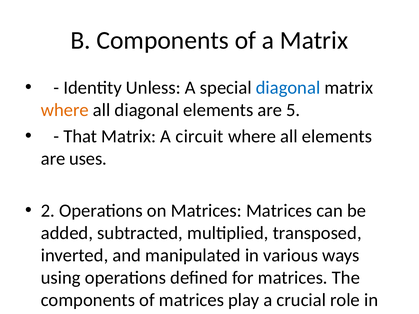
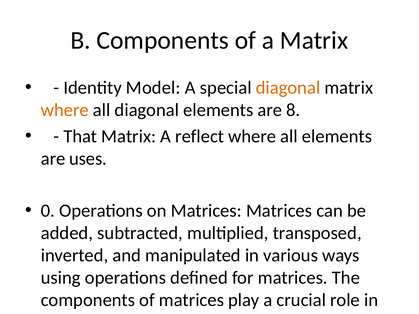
Unless: Unless -> Model
diagonal at (288, 88) colour: blue -> orange
5: 5 -> 8
circuit: circuit -> reflect
2: 2 -> 0
